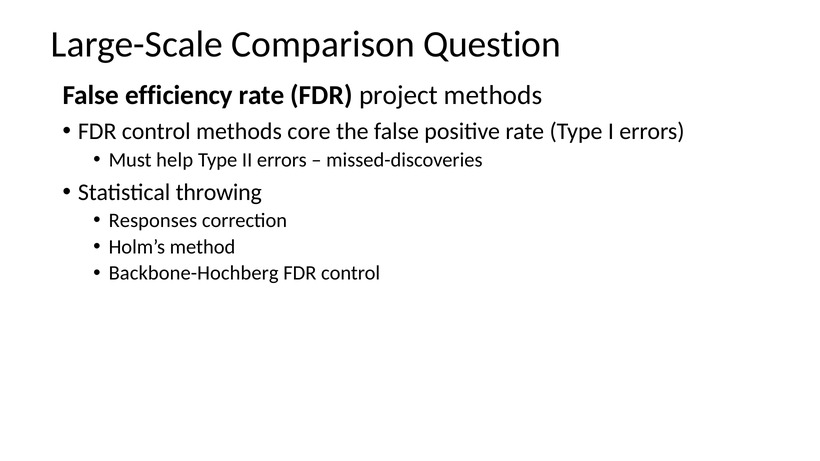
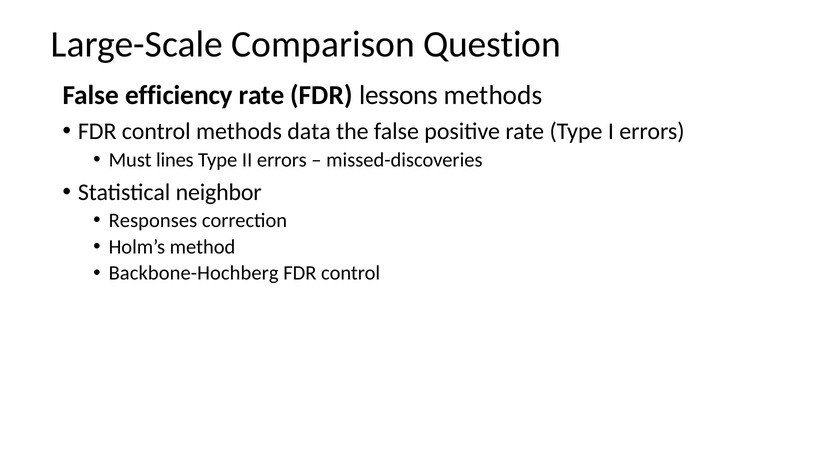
project: project -> lessons
core: core -> data
help: help -> lines
throwing: throwing -> neighbor
